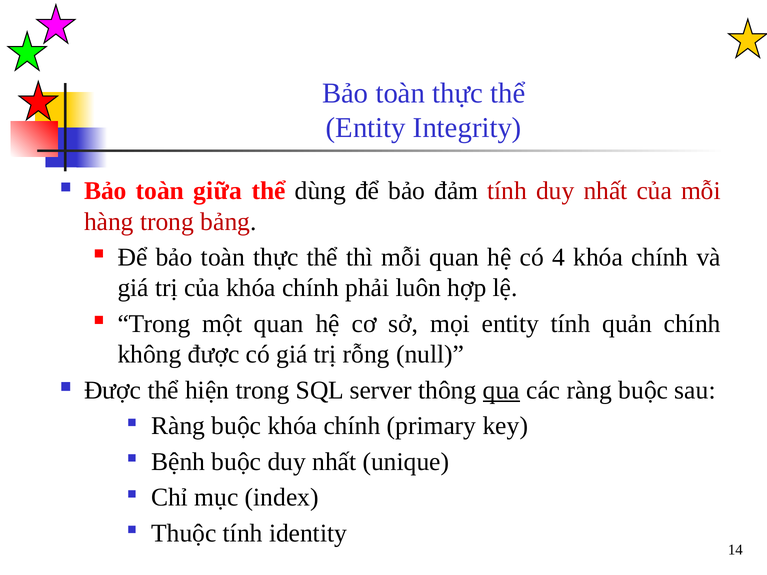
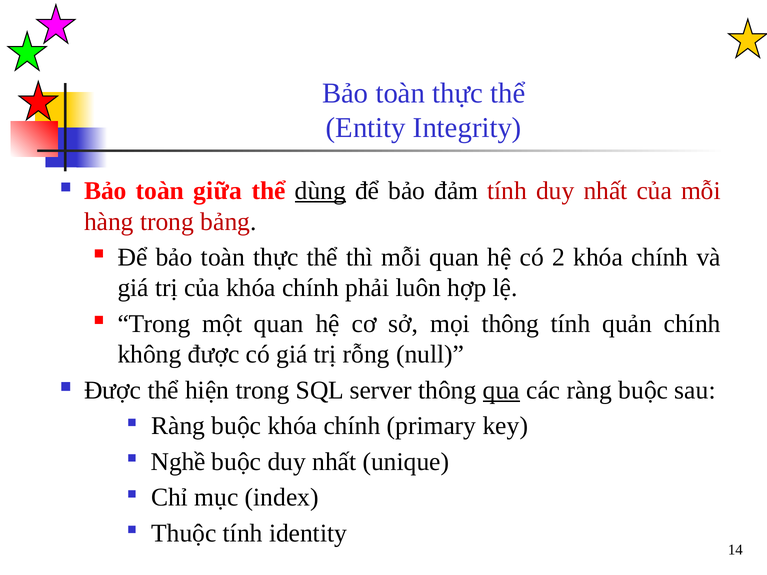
dùng underline: none -> present
4: 4 -> 2
mọi entity: entity -> thông
Bệnh: Bệnh -> Nghề
